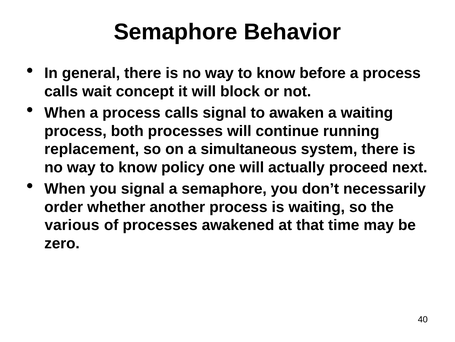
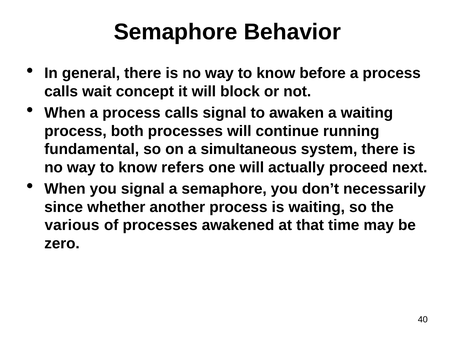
replacement: replacement -> fundamental
policy: policy -> refers
order: order -> since
